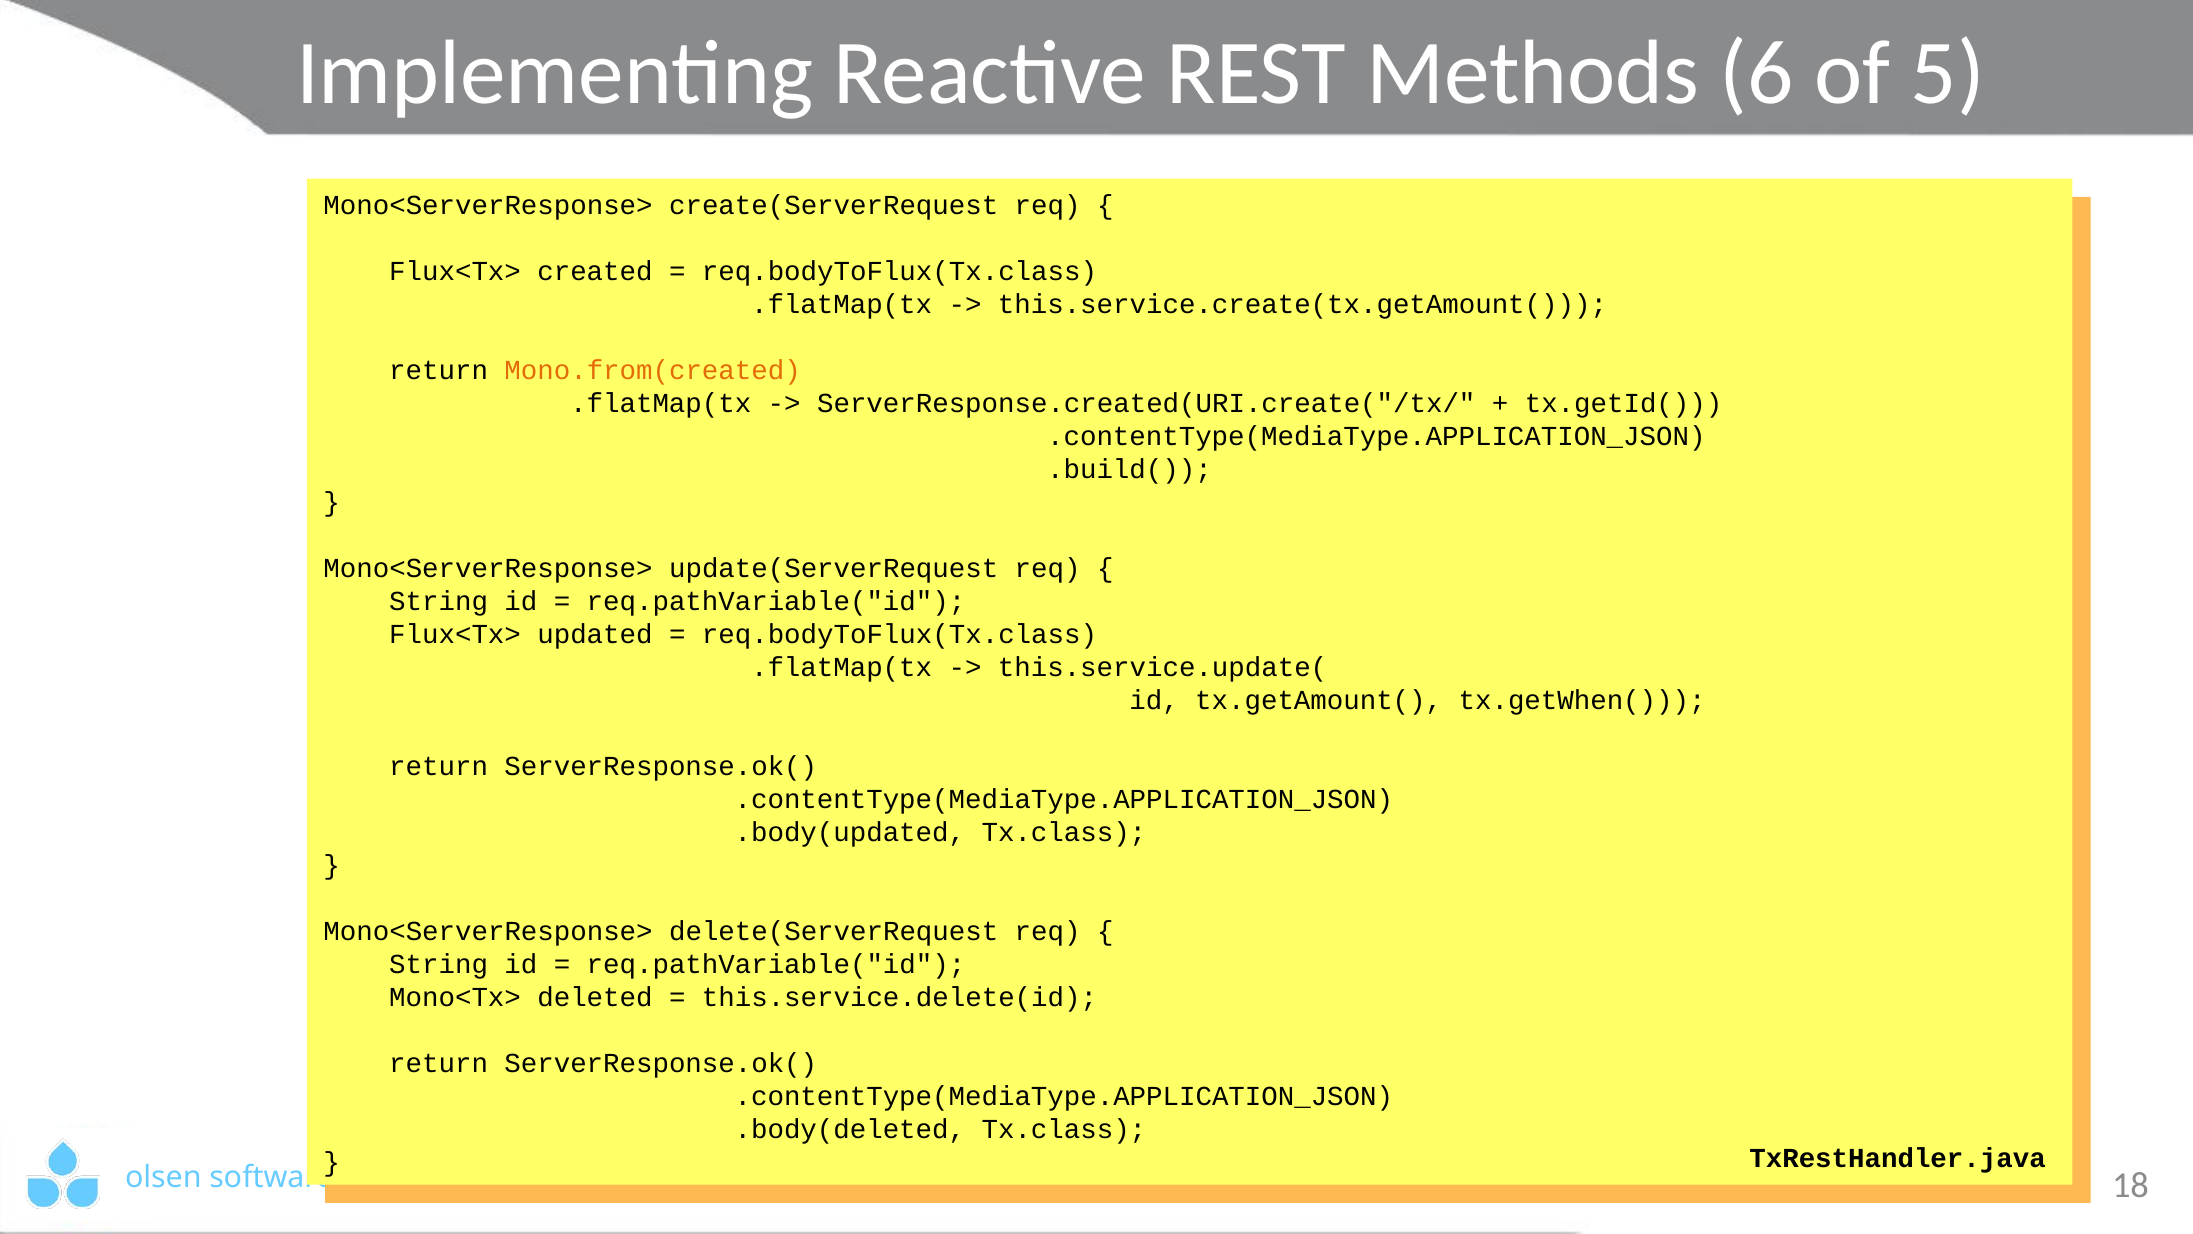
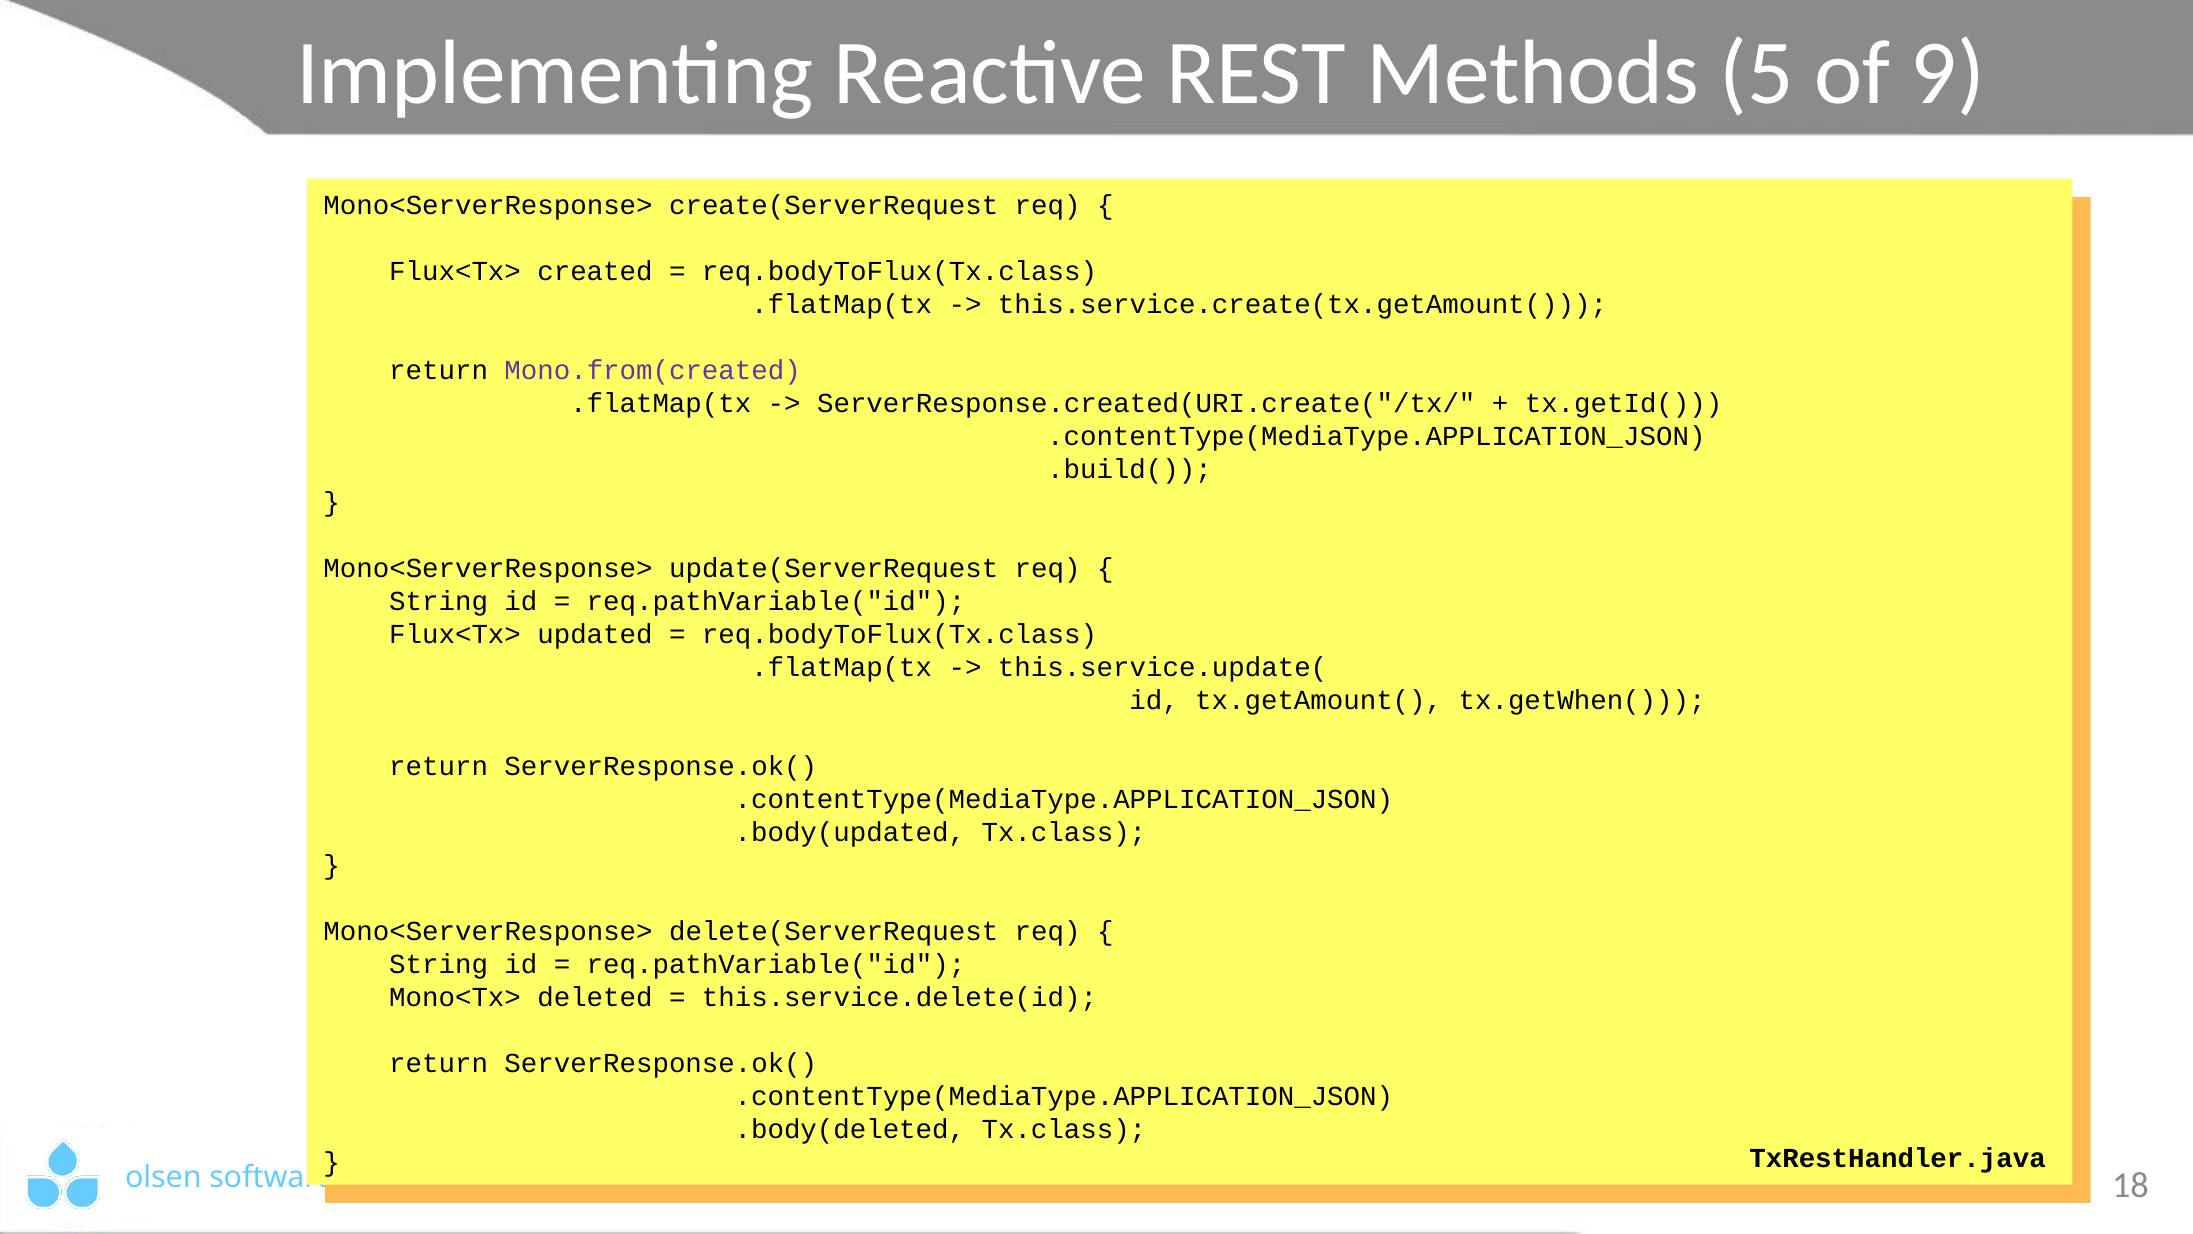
6: 6 -> 5
5: 5 -> 9
Mono.from(created at (653, 370) colour: orange -> purple
